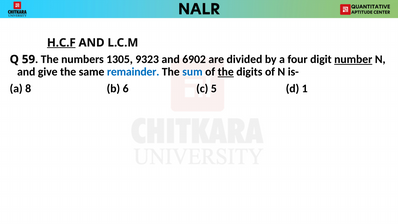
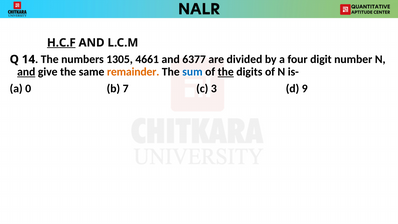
59: 59 -> 14
9323: 9323 -> 4661
6902: 6902 -> 6377
number underline: present -> none
and at (26, 72) underline: none -> present
remainder colour: blue -> orange
8: 8 -> 0
6: 6 -> 7
5: 5 -> 3
1: 1 -> 9
